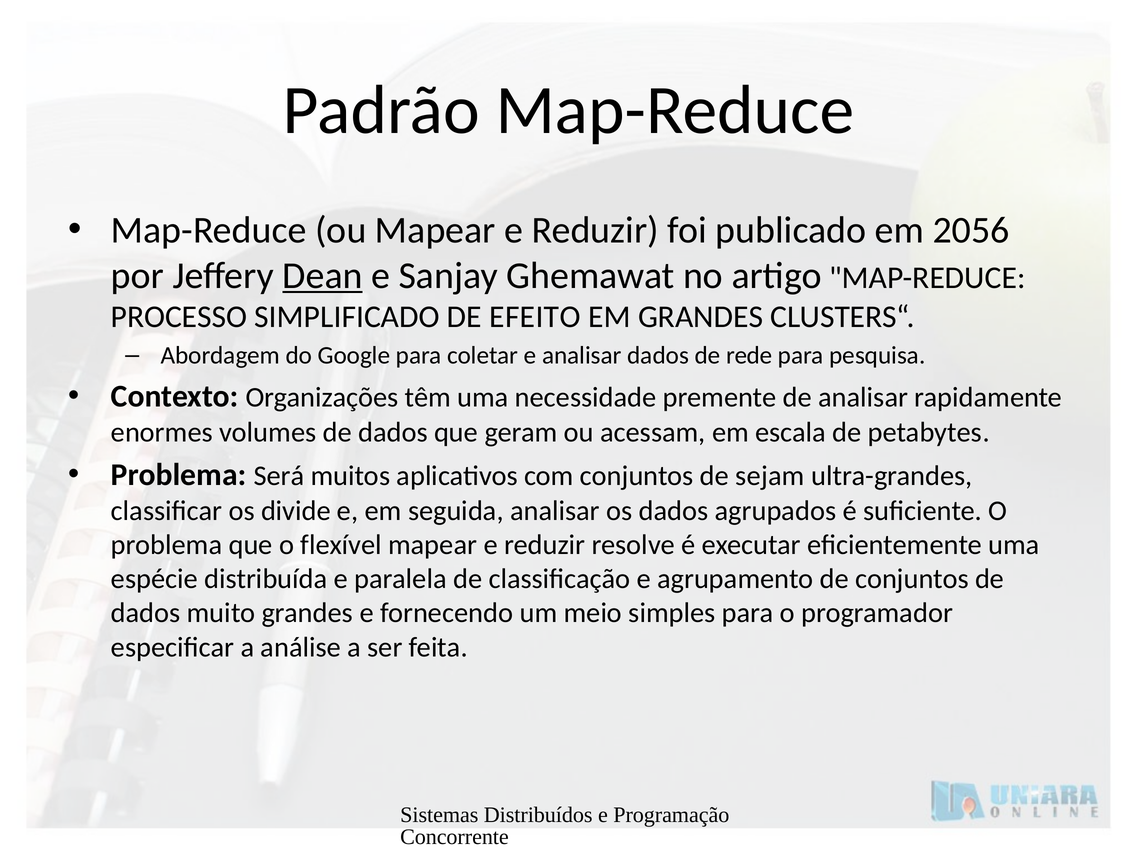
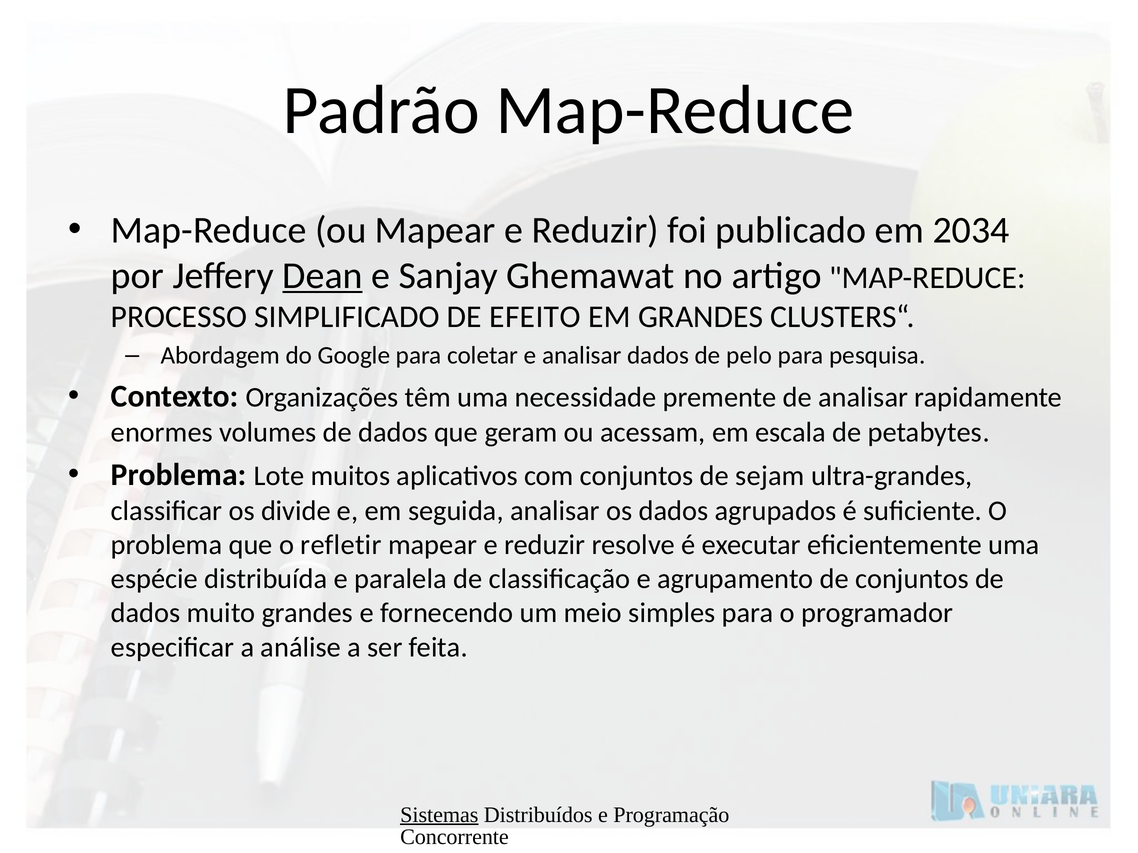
2056: 2056 -> 2034
rede: rede -> pelo
Será: Será -> Lote
flexível: flexível -> refletir
Sistemas underline: none -> present
